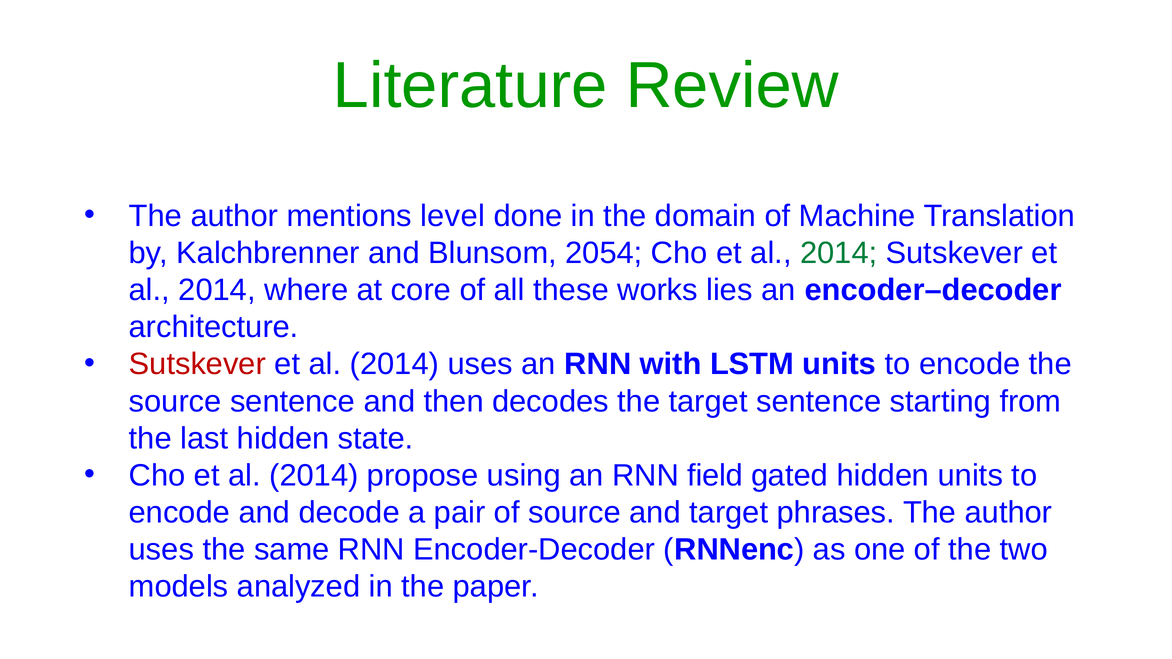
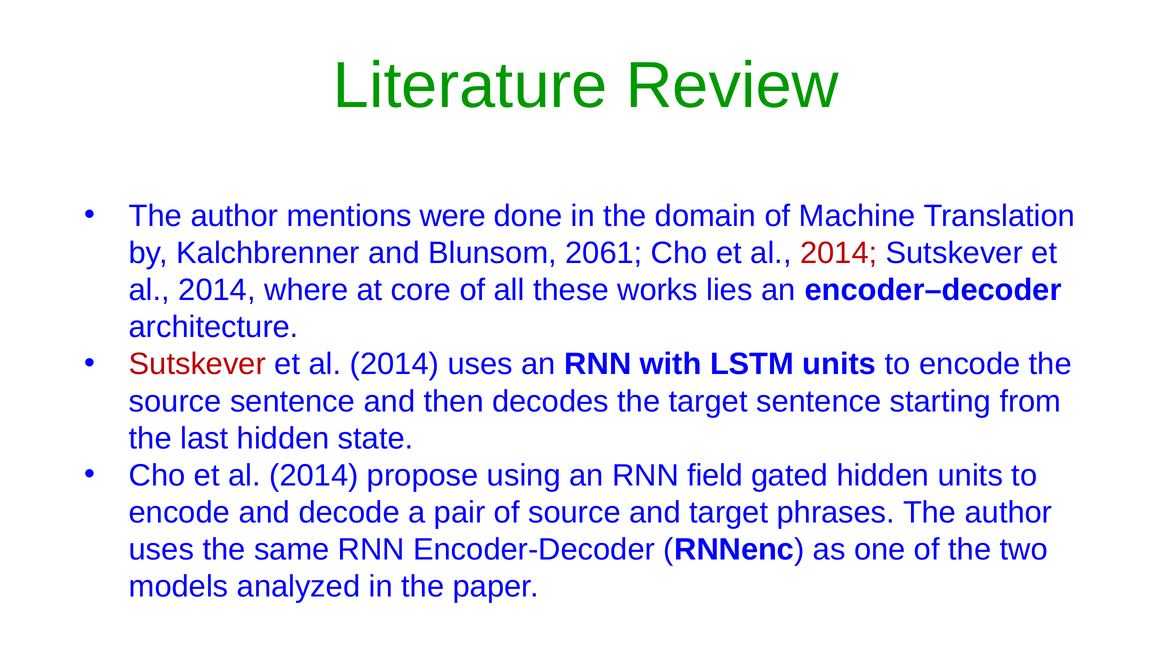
level: level -> were
2054: 2054 -> 2061
2014 at (839, 253) colour: green -> red
